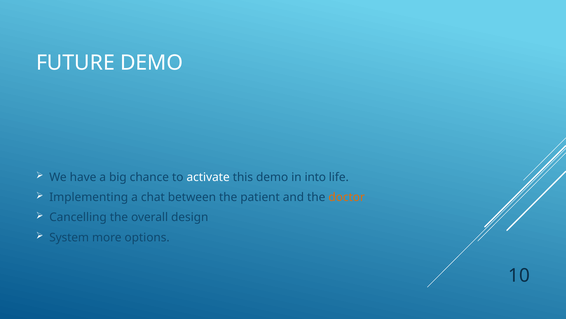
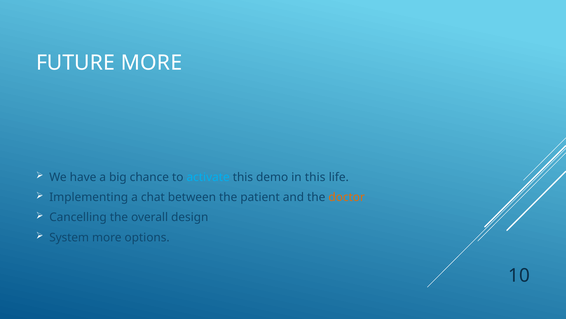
FUTURE DEMO: DEMO -> MORE
activate colour: white -> light blue
in into: into -> this
